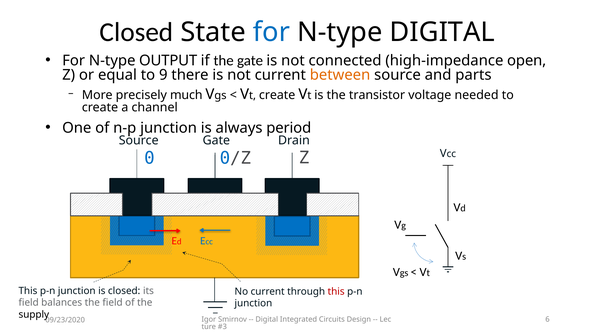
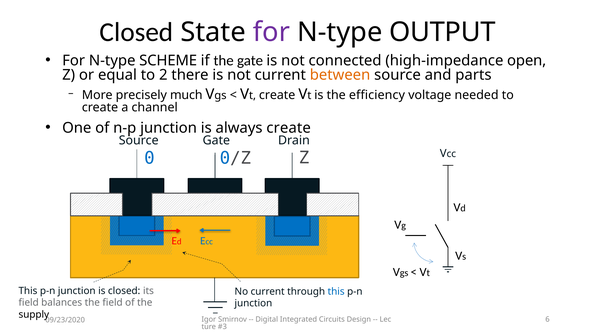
for at (271, 32) colour: blue -> purple
N-type DIGITAL: DIGITAL -> OUTPUT
OUTPUT: OUTPUT -> SCHEME
9: 9 -> 2
transistor: transistor -> efficiency
always period: period -> create
this at (336, 291) colour: red -> blue
